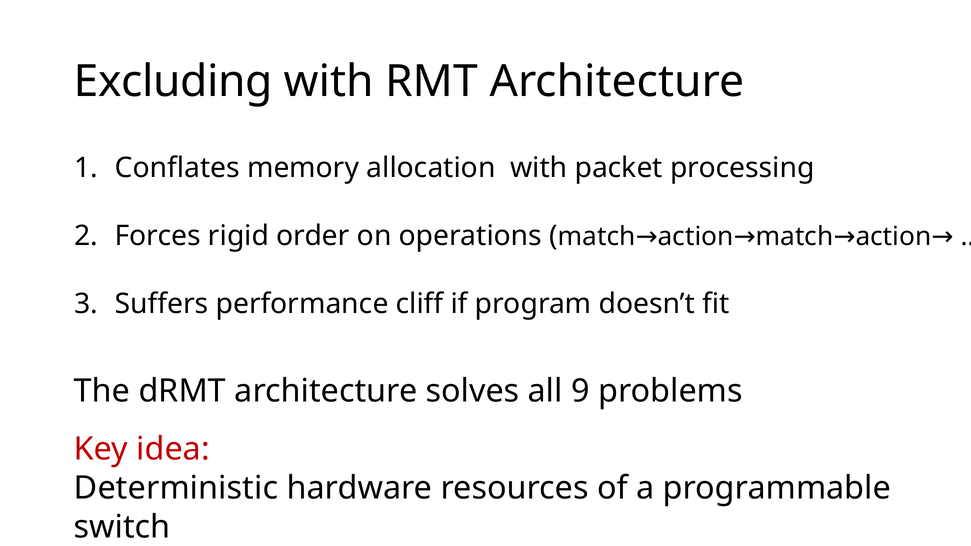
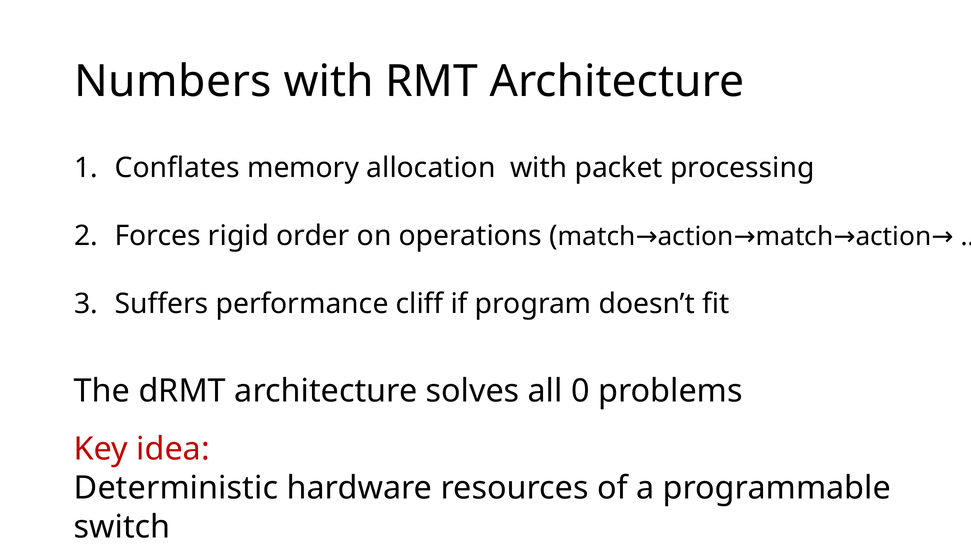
Excluding: Excluding -> Numbers
9: 9 -> 0
